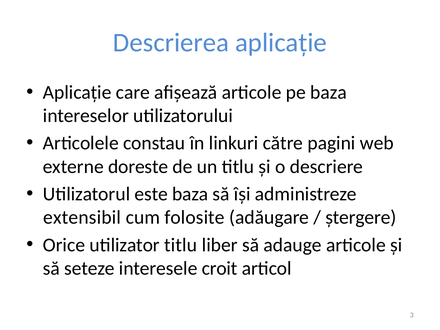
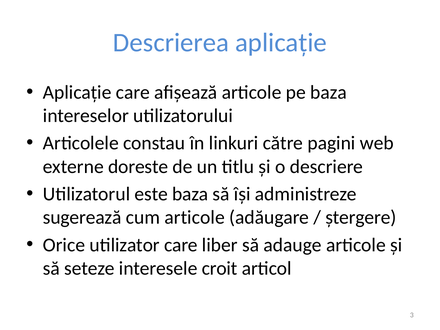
extensibil: extensibil -> sugerează
cum folosite: folosite -> articole
utilizator titlu: titlu -> care
